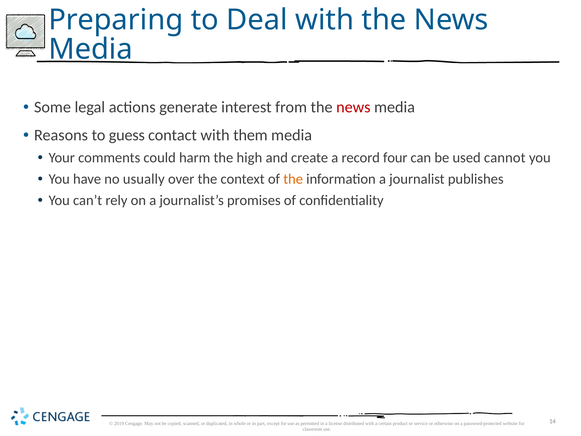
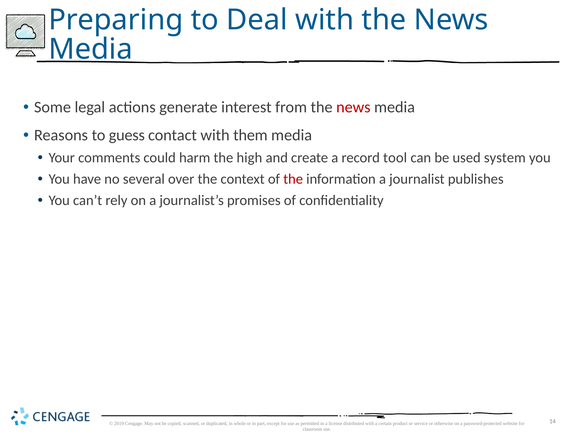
four: four -> tool
cannot: cannot -> system
usually: usually -> several
the at (293, 179) colour: orange -> red
